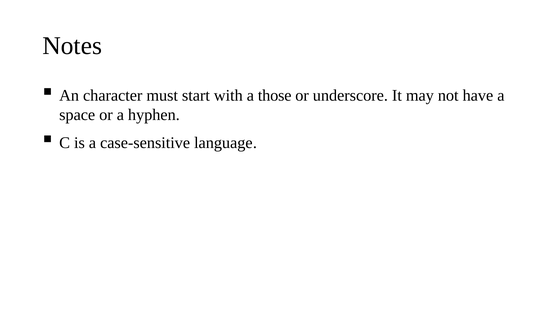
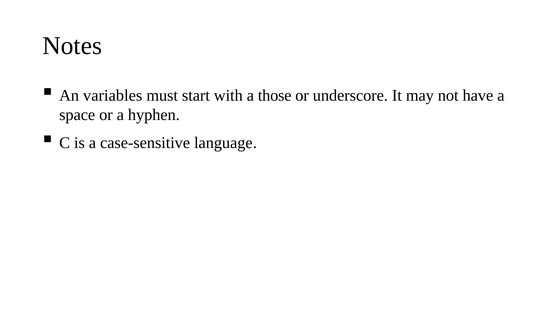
character: character -> variables
